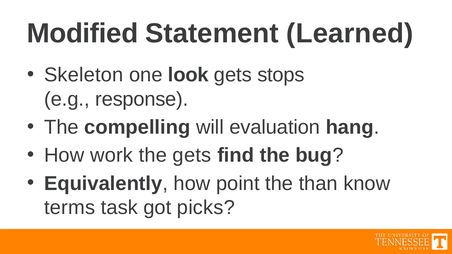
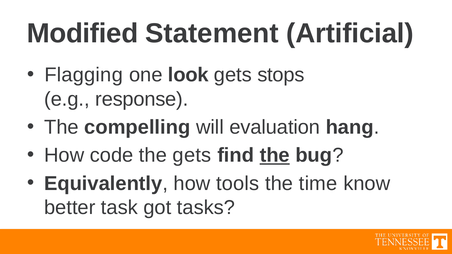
Learned: Learned -> Artificial
Skeleton: Skeleton -> Flagging
work: work -> code
the at (275, 155) underline: none -> present
point: point -> tools
than: than -> time
terms: terms -> better
picks: picks -> tasks
